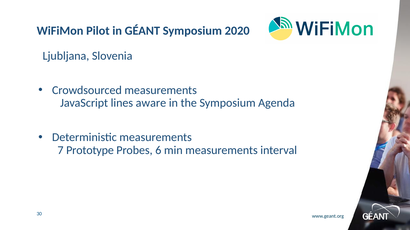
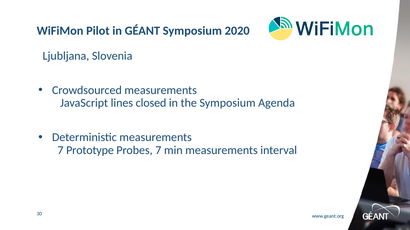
aware: aware -> closed
Probes 6: 6 -> 7
